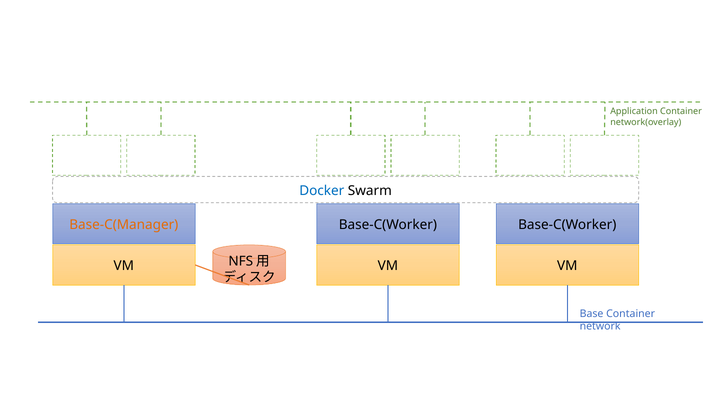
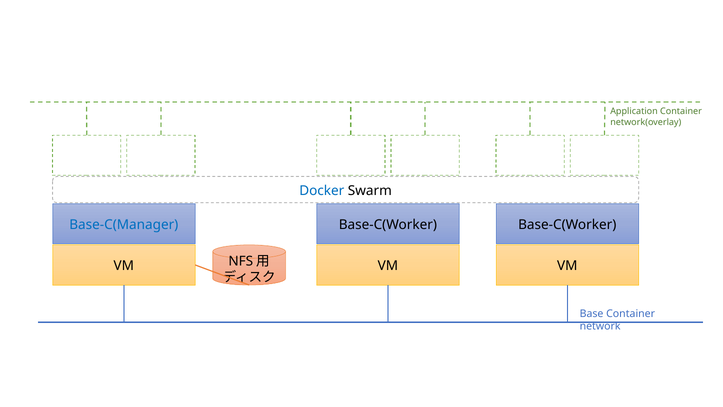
Base-C(Manager colour: orange -> blue
